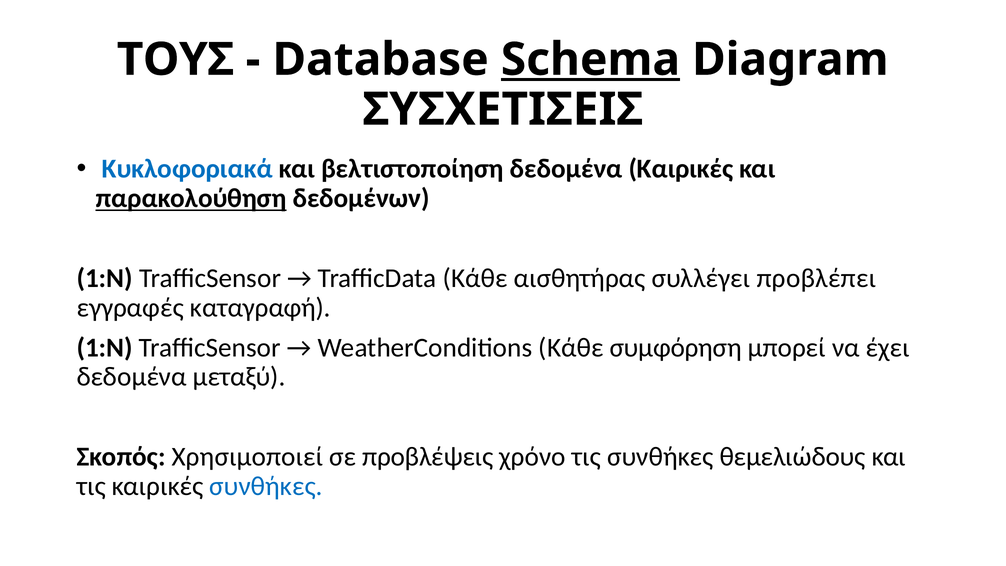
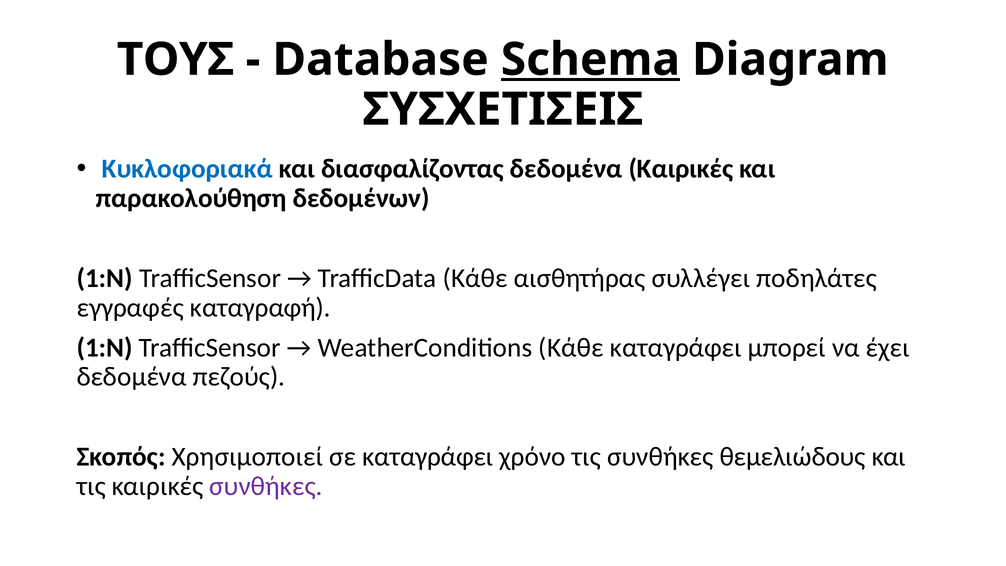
βελτιστοποίηση: βελτιστοποίηση -> διασφαλίζοντας
παρακολούθηση underline: present -> none
προβλέπει: προβλέπει -> ποδηλάτες
Κάθε συμφόρηση: συμφόρηση -> καταγράφει
μεταξύ: μεταξύ -> πεζούς
σε προβλέψεις: προβλέψεις -> καταγράφει
συνθήκες at (266, 486) colour: blue -> purple
